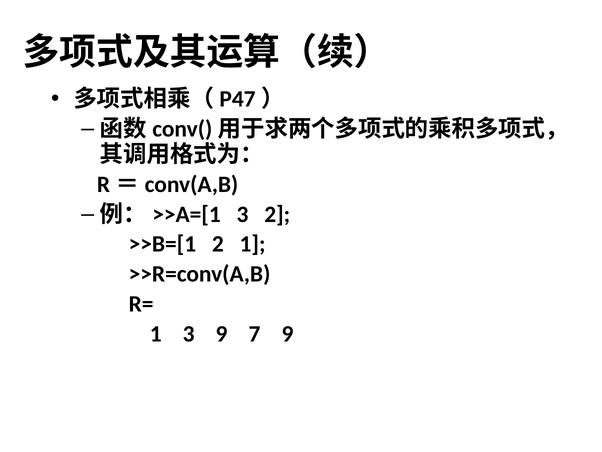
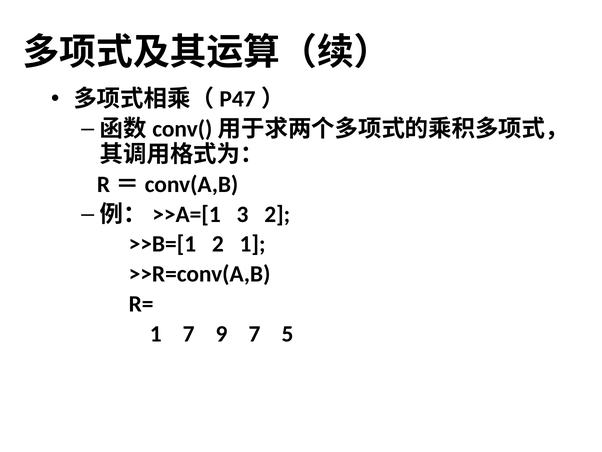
1 3: 3 -> 7
7 9: 9 -> 5
